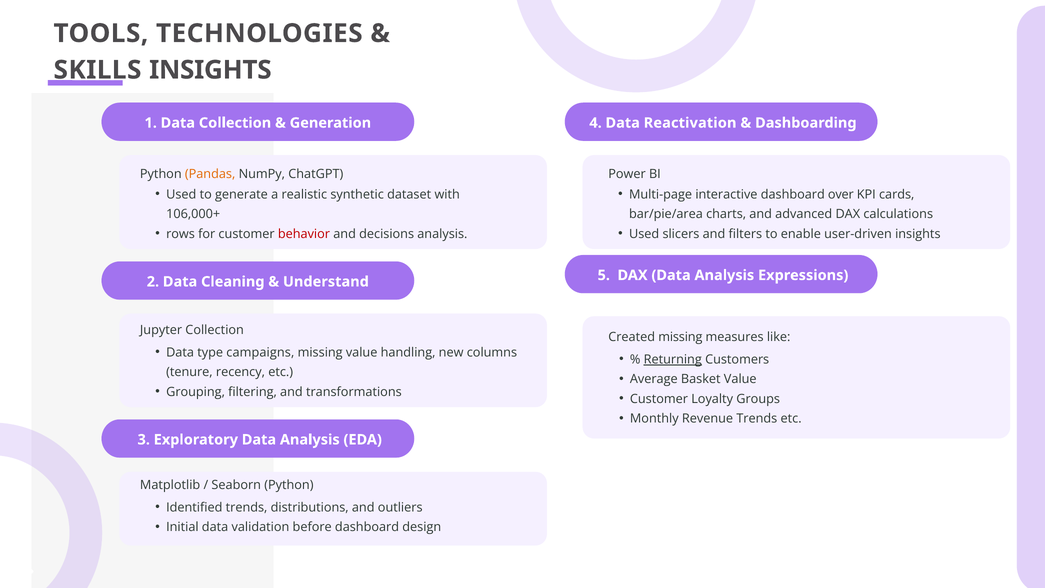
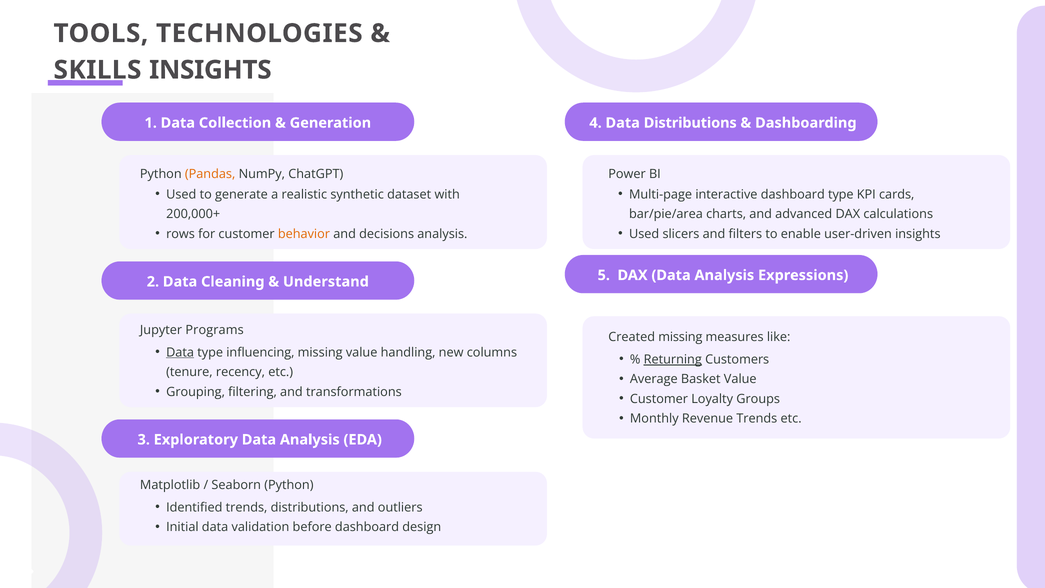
Data Reactivation: Reactivation -> Distributions
dashboard over: over -> type
106,000+: 106,000+ -> 200,000+
behavior colour: red -> orange
Jupyter Collection: Collection -> Programs
Data at (180, 352) underline: none -> present
campaigns: campaigns -> influencing
